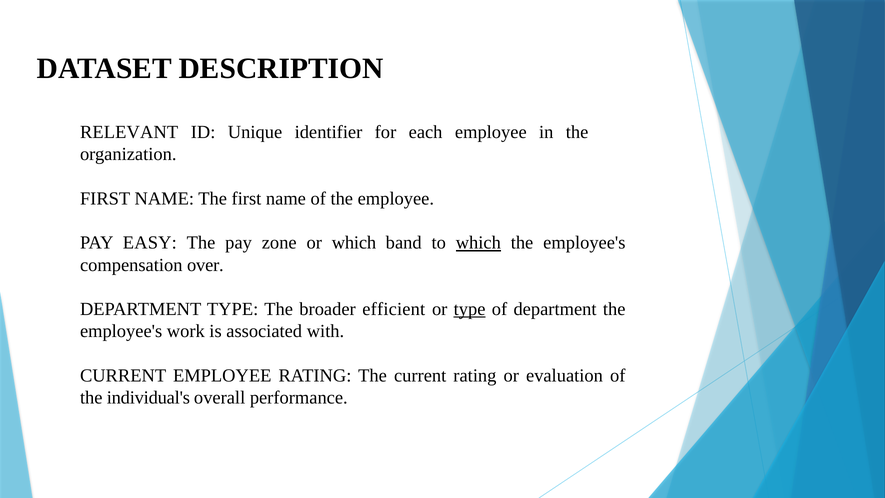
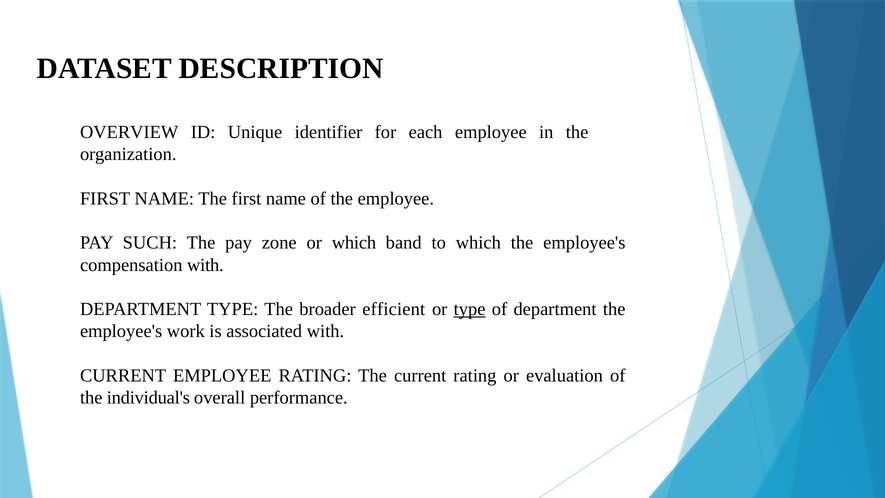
RELEVANT: RELEVANT -> OVERVIEW
EASY: EASY -> SUCH
which at (478, 243) underline: present -> none
compensation over: over -> with
